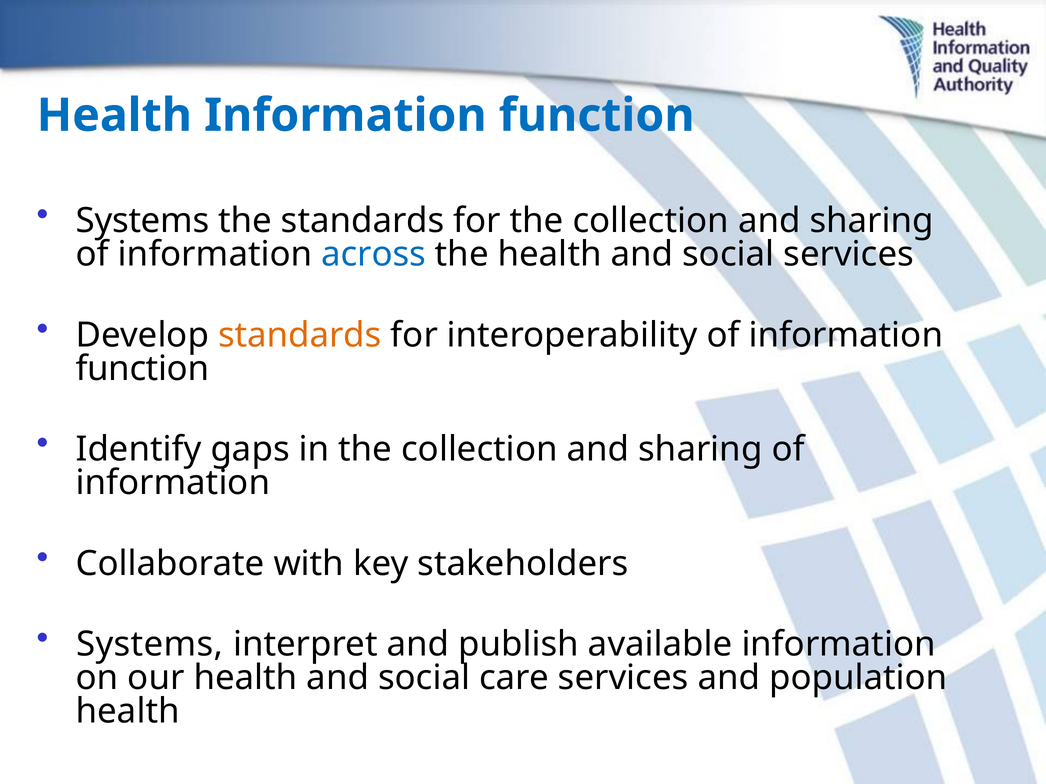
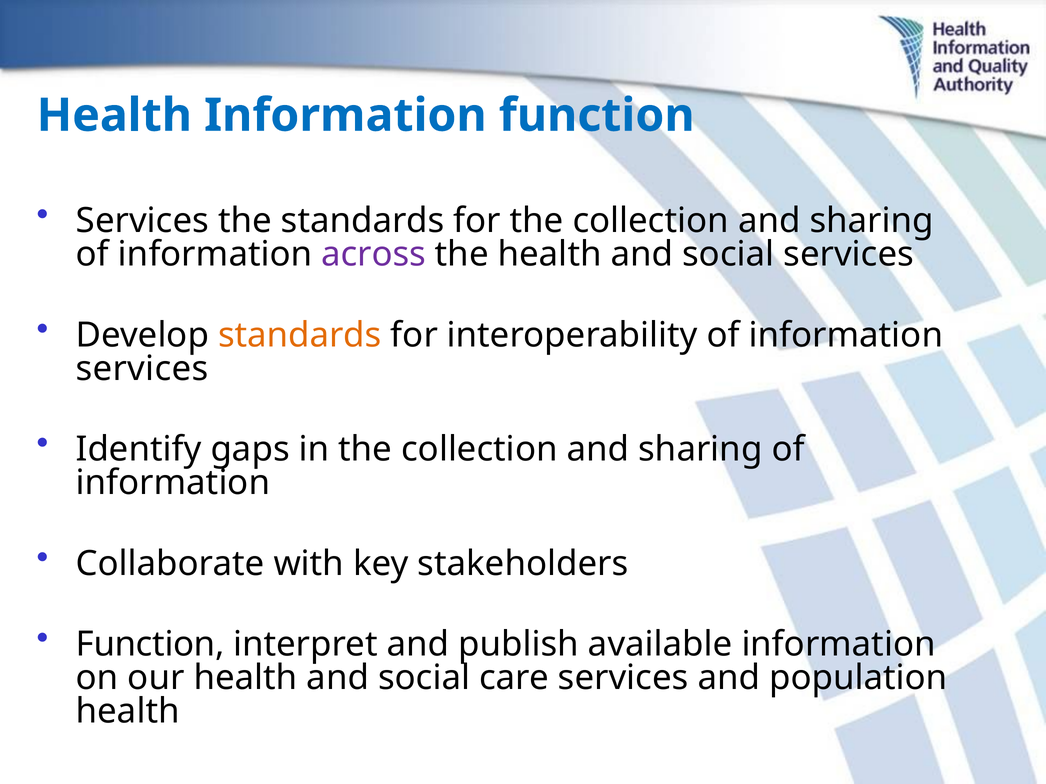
Systems at (143, 221): Systems -> Services
across colour: blue -> purple
function at (142, 369): function -> services
Systems at (150, 645): Systems -> Function
